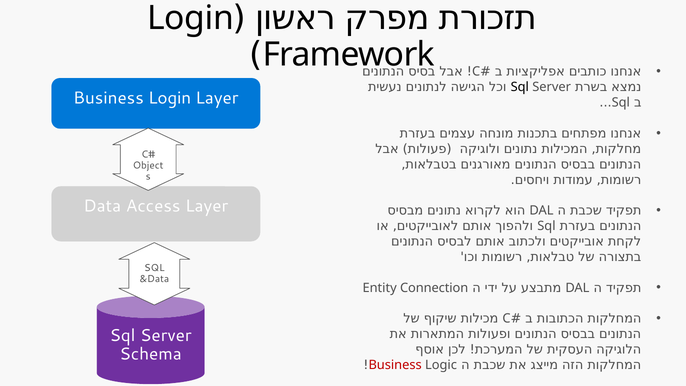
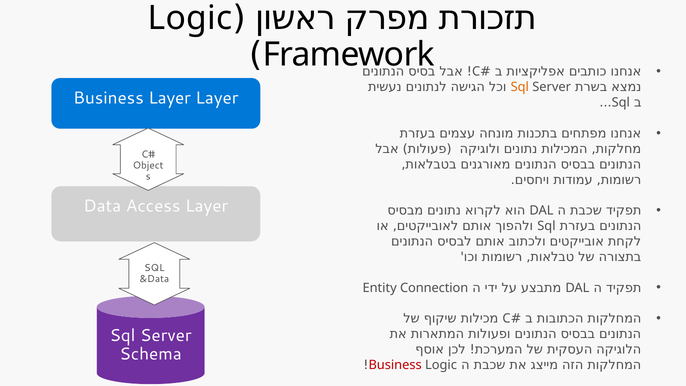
Login at (190, 18): Login -> Logic
Sql at (520, 87) colour: black -> orange
Business Login: Login -> Layer
